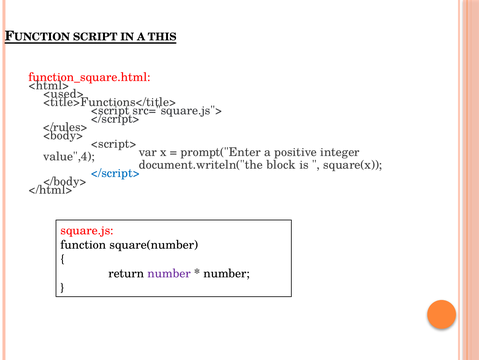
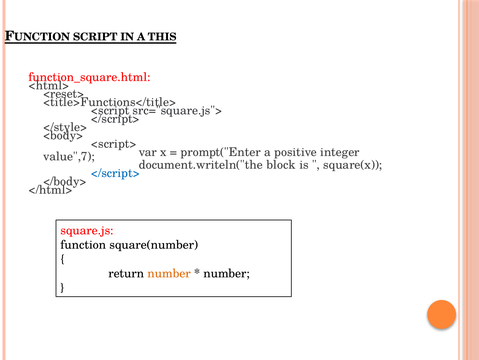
<used>: <used> -> <reset>
</rules>: </rules> -> </style>
value",4: value",4 -> value",7
number at (169, 273) colour: purple -> orange
